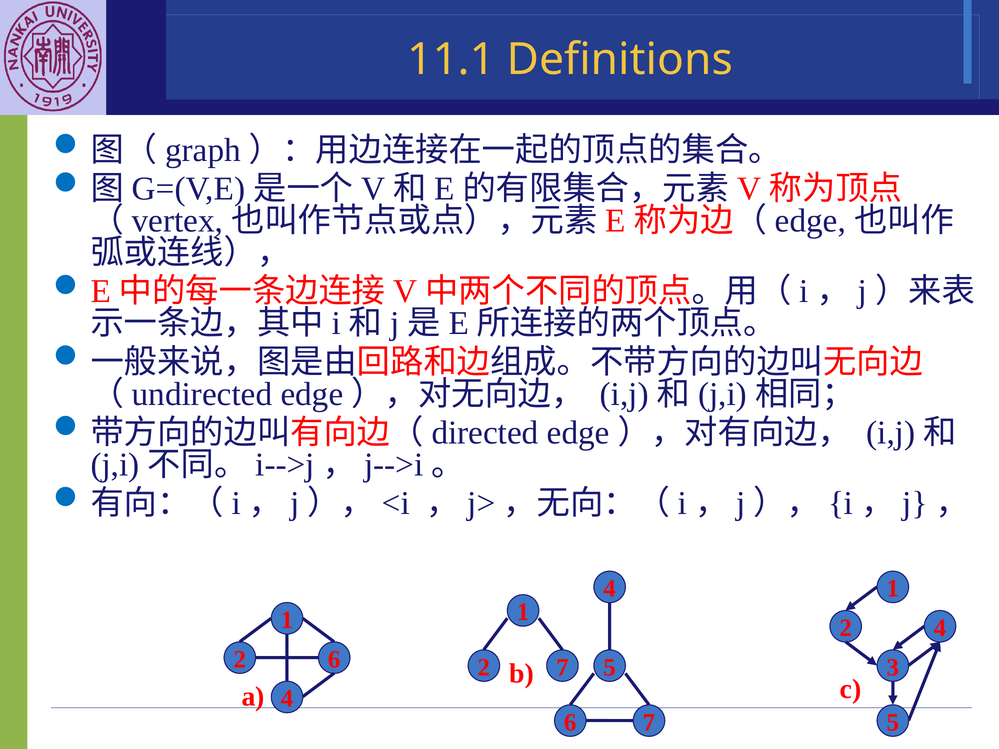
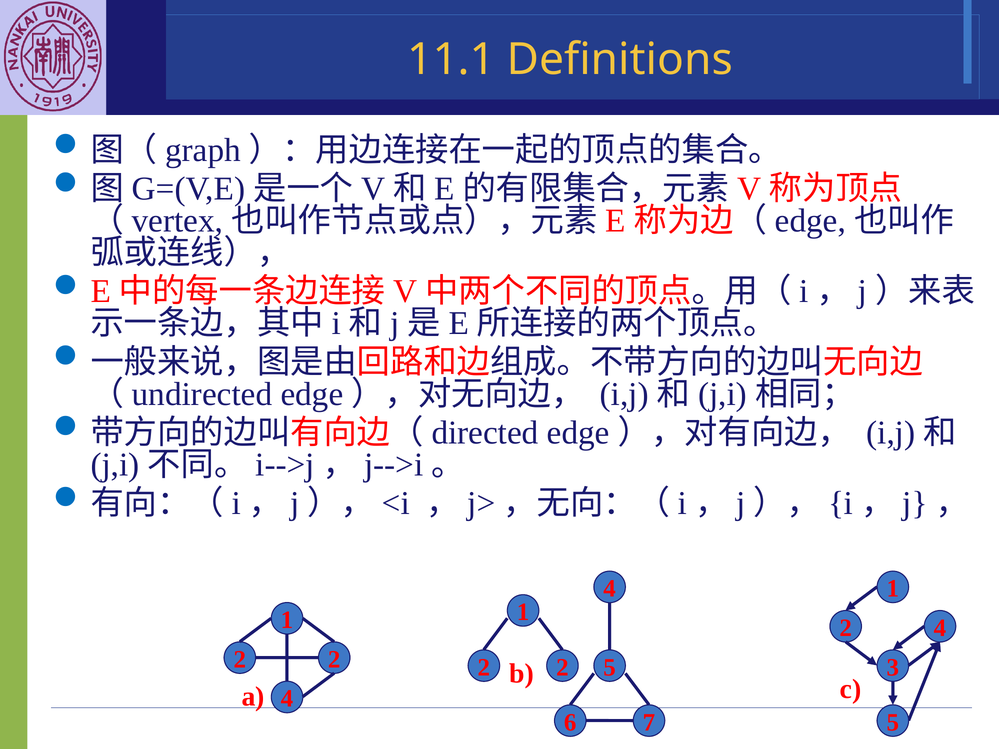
6 at (334, 660): 6 -> 2
7 at (562, 668): 7 -> 2
